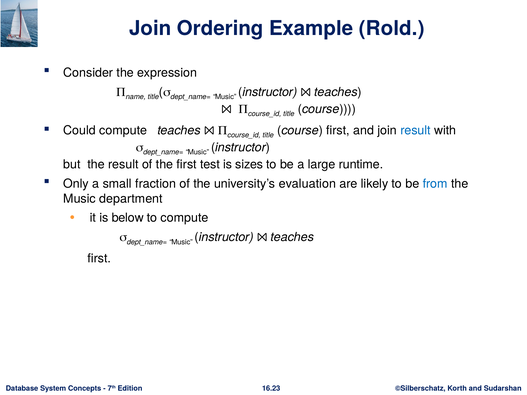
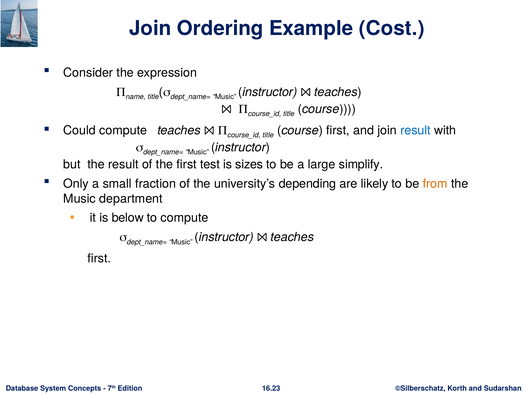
Rold: Rold -> Cost
runtime: runtime -> simplify
evaluation: evaluation -> depending
from colour: blue -> orange
